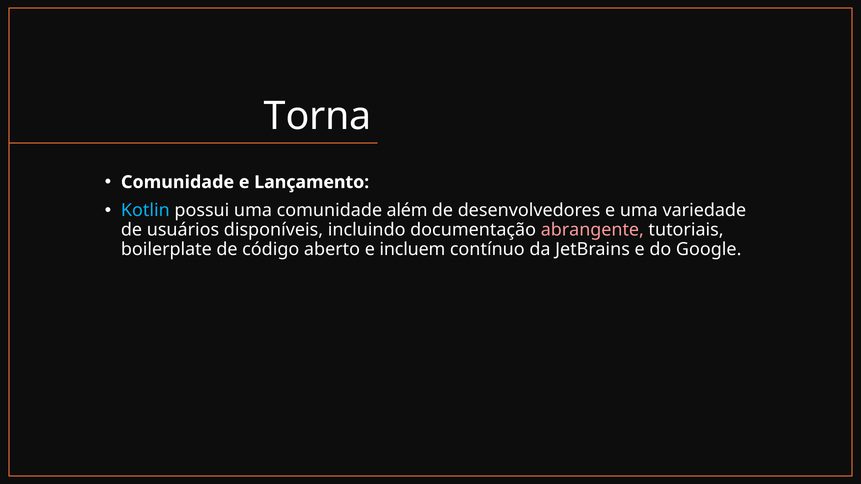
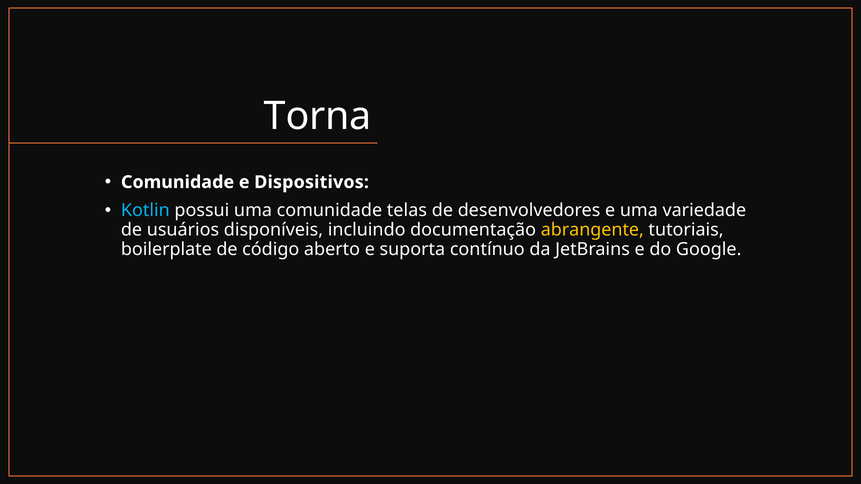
Lançamento: Lançamento -> Dispositivos
além: além -> telas
abrangente colour: pink -> yellow
incluem: incluem -> suporta
